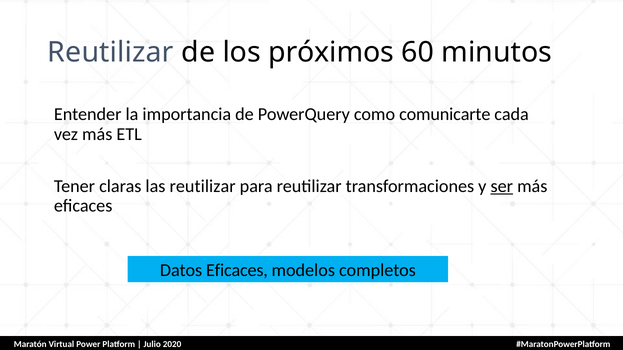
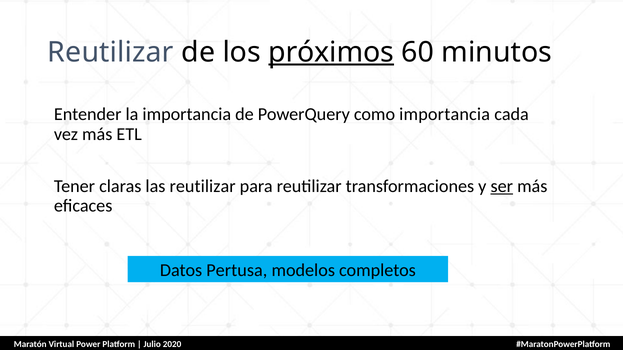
próximos underline: none -> present
como comunicarte: comunicarte -> importancia
Datos Eficaces: Eficaces -> Pertusa
